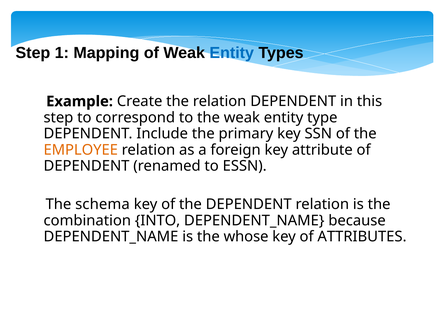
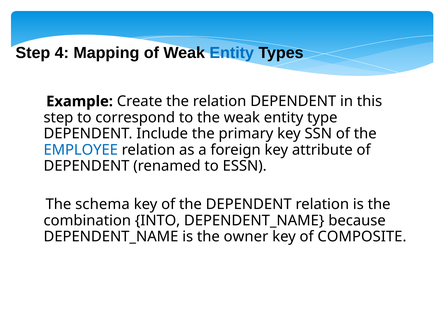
1: 1 -> 4
EMPLOYEE colour: orange -> blue
whose: whose -> owner
ATTRIBUTES: ATTRIBUTES -> COMPOSITE
